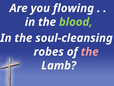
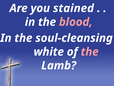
flowing: flowing -> stained
blood colour: light green -> pink
robes: robes -> white
